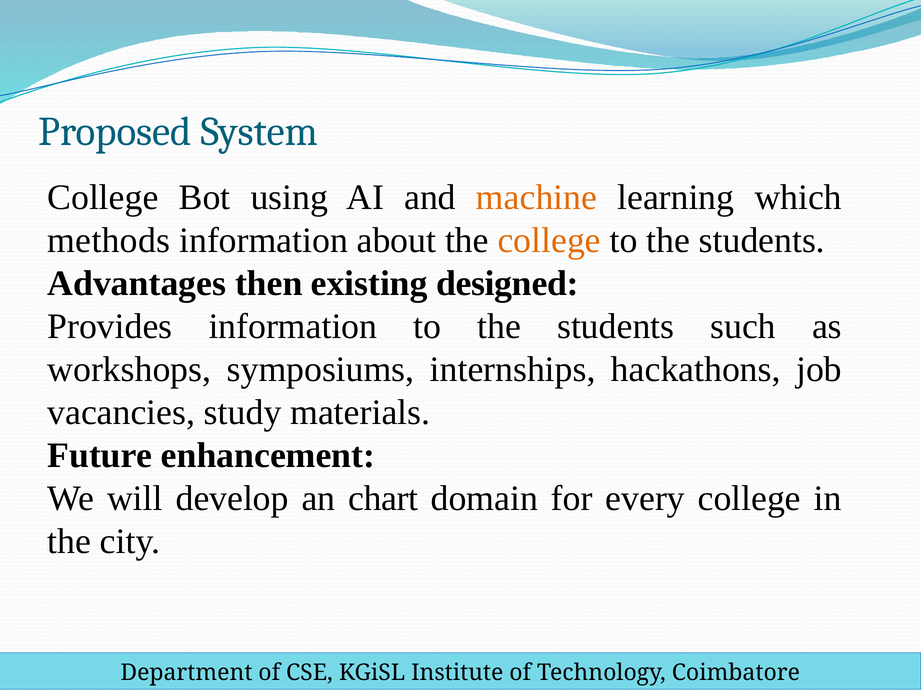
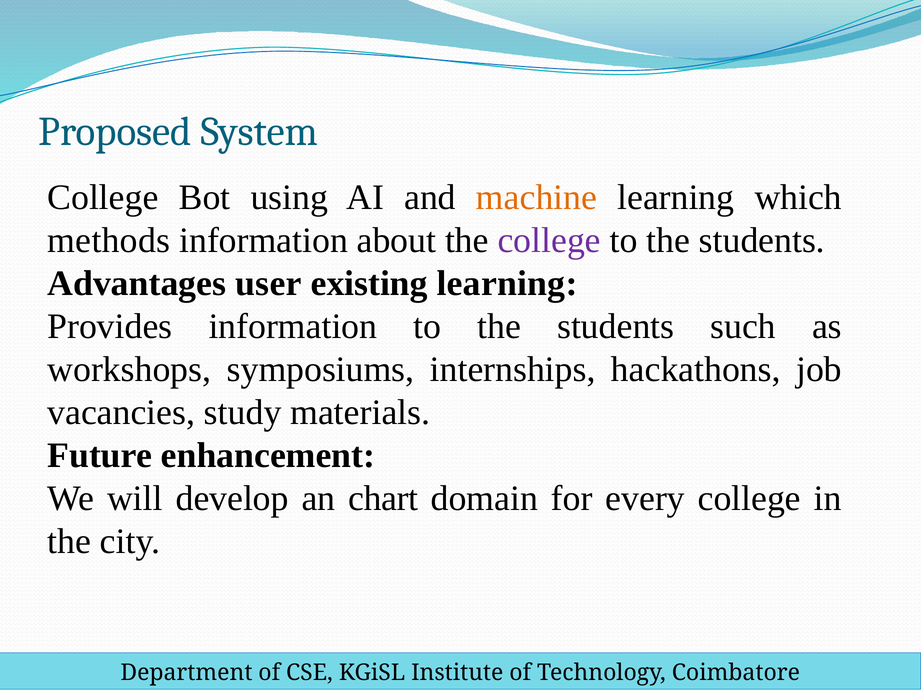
college at (549, 240) colour: orange -> purple
then: then -> user
existing designed: designed -> learning
